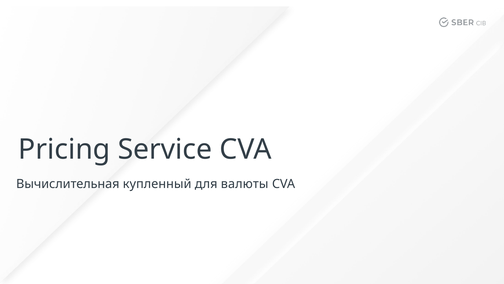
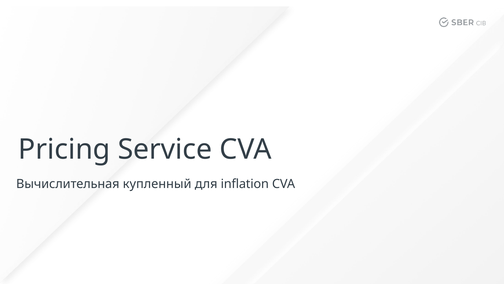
валюты: валюты -> inflation
